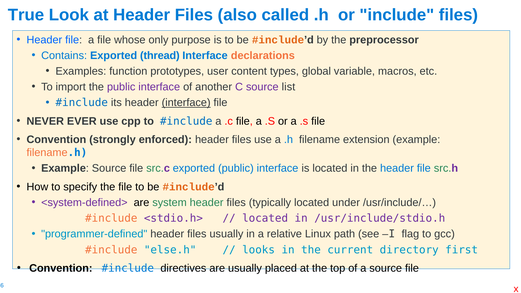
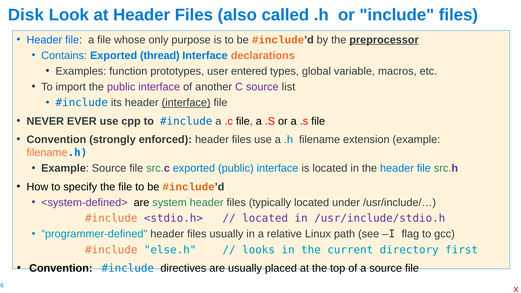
True: True -> Disk
preprocessor underline: none -> present
content: content -> entered
